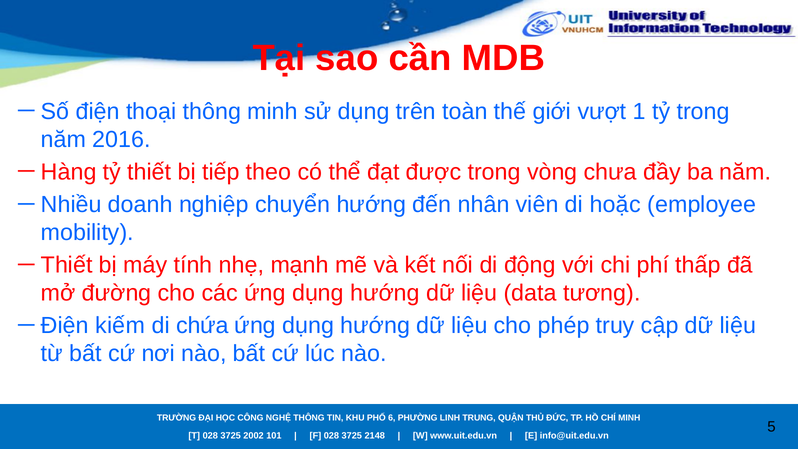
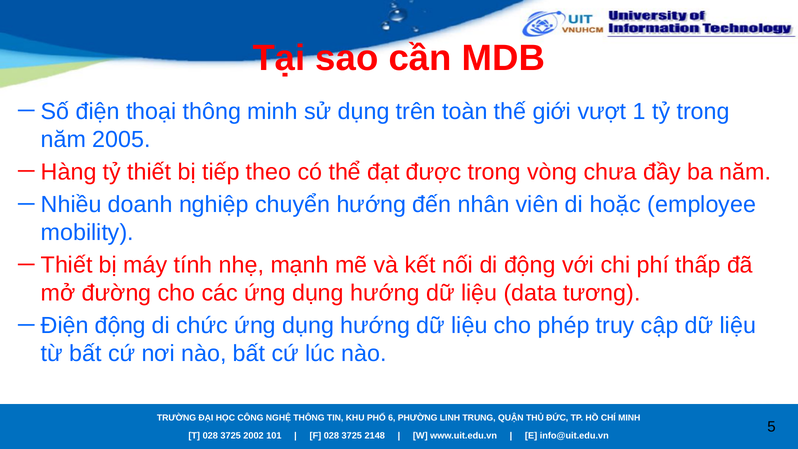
2016: 2016 -> 2005
Điện kiếm: kiếm -> động
chứa: chứa -> chức
